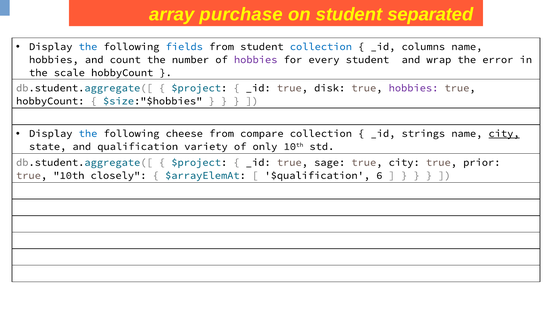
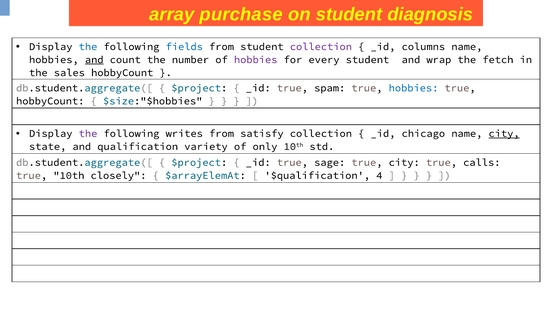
separated: separated -> diagnosis
collection at (321, 47) colour: blue -> purple
and at (94, 60) underline: none -> present
error: error -> fetch
scale: scale -> sales
disk: disk -> spam
hobbies at (414, 88) colour: purple -> blue
the at (88, 134) colour: blue -> purple
cheese: cheese -> writes
compare: compare -> satisfy
strings: strings -> chicago
prior: prior -> calls
6: 6 -> 4
